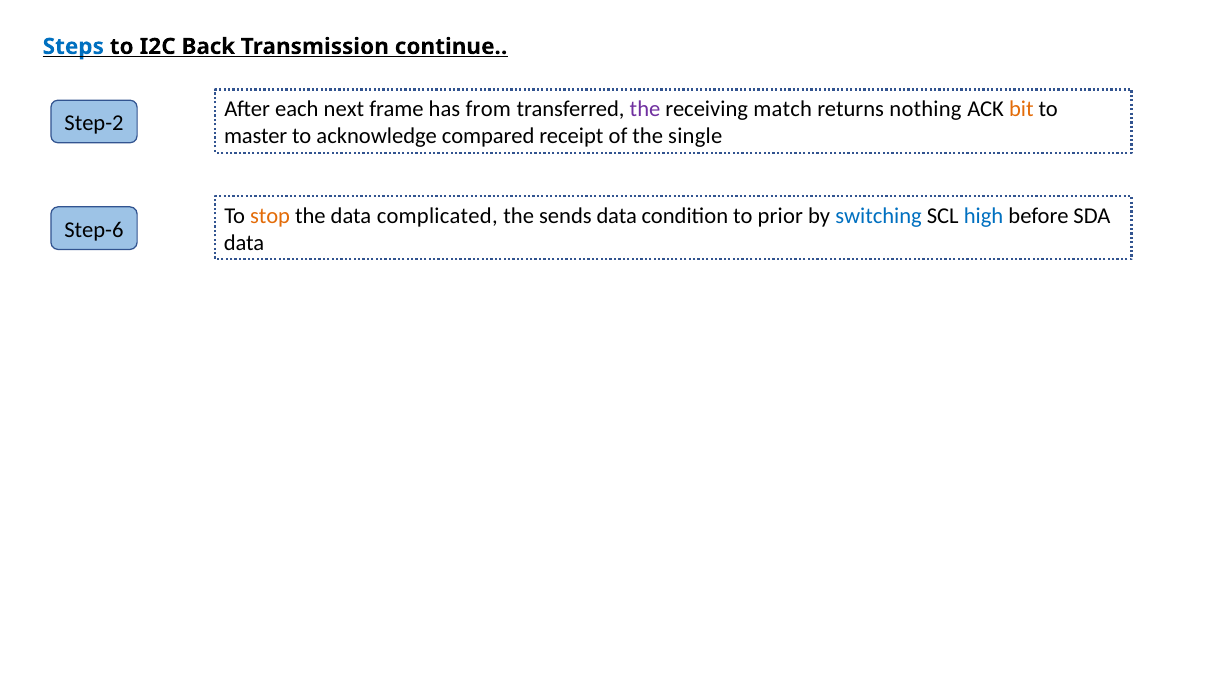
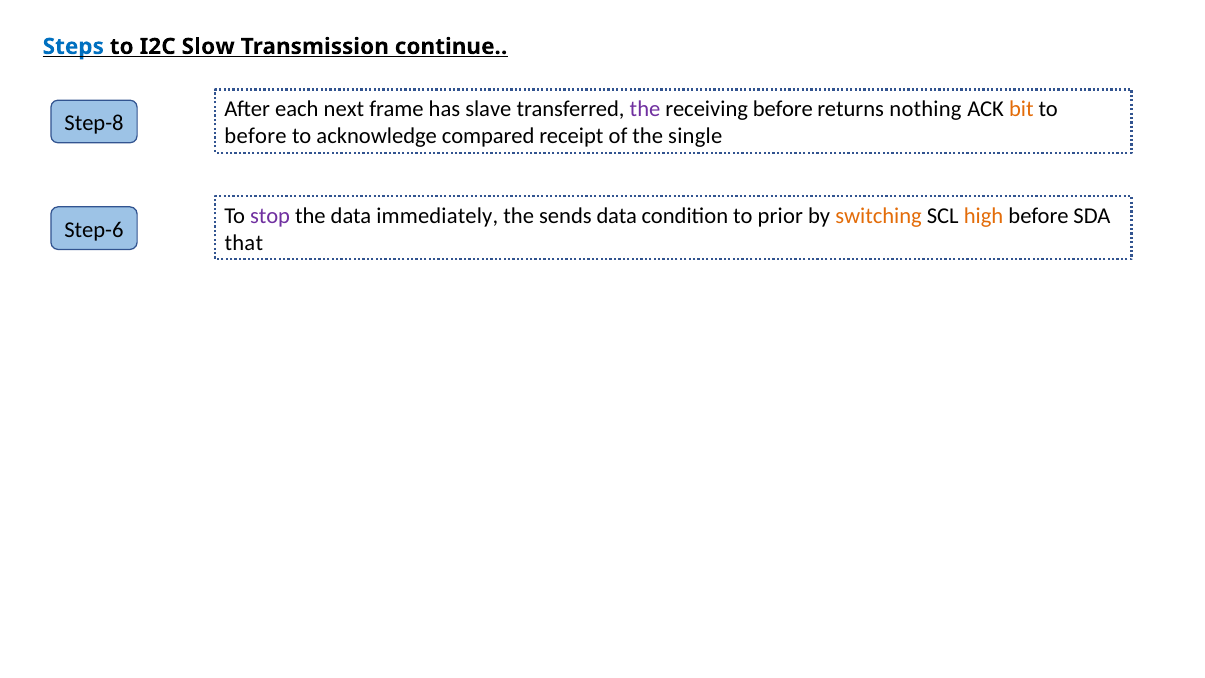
Back: Back -> Slow
from: from -> slave
receiving match: match -> before
Step-2: Step-2 -> Step-8
master at (256, 136): master -> before
stop colour: orange -> purple
complicated: complicated -> immediately
switching colour: blue -> orange
high colour: blue -> orange
data at (244, 243): data -> that
